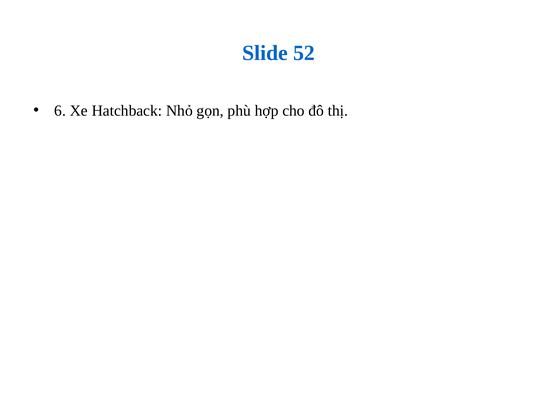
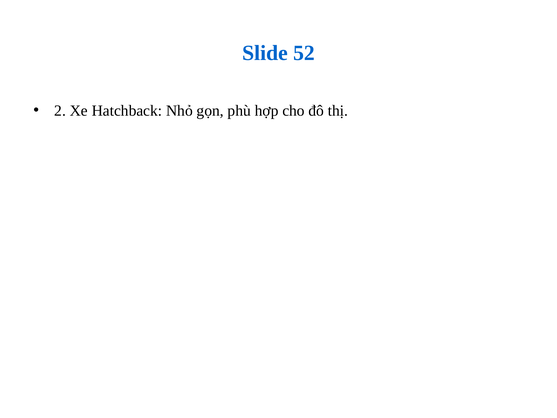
6: 6 -> 2
